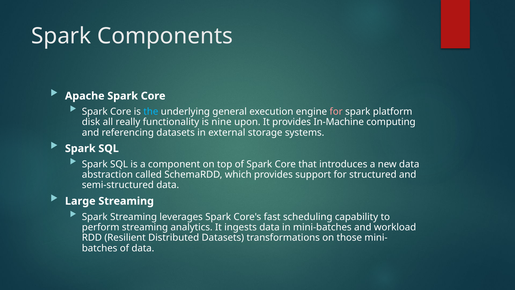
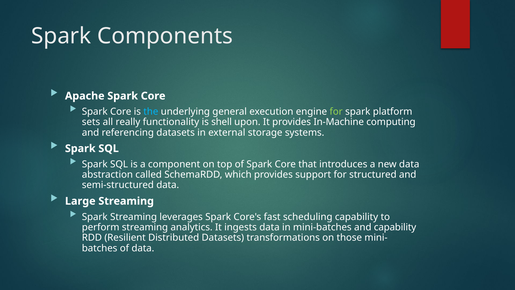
for at (336, 112) colour: pink -> light green
disk: disk -> sets
nine: nine -> shell
and workload: workload -> capability
